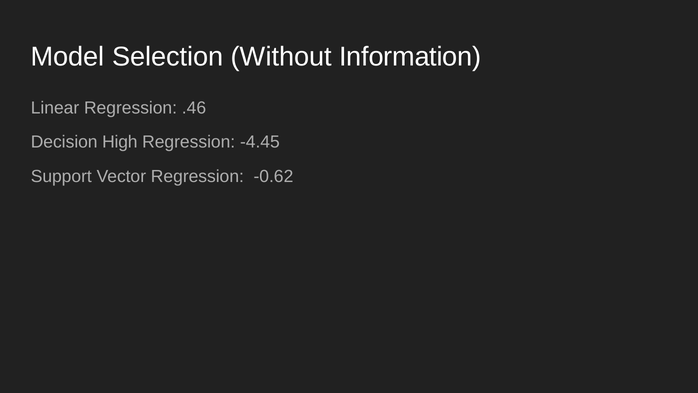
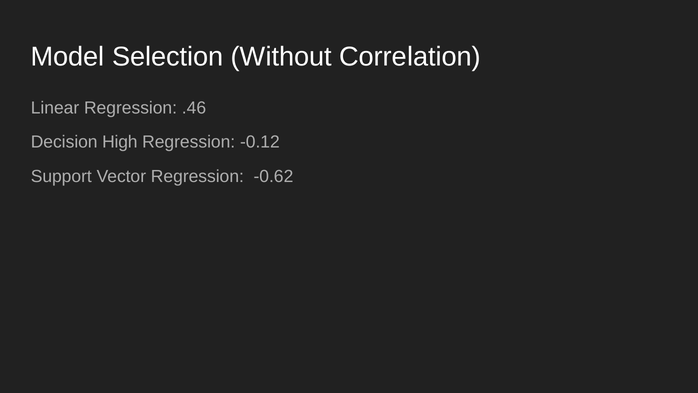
Information: Information -> Correlation
-4.45: -4.45 -> -0.12
